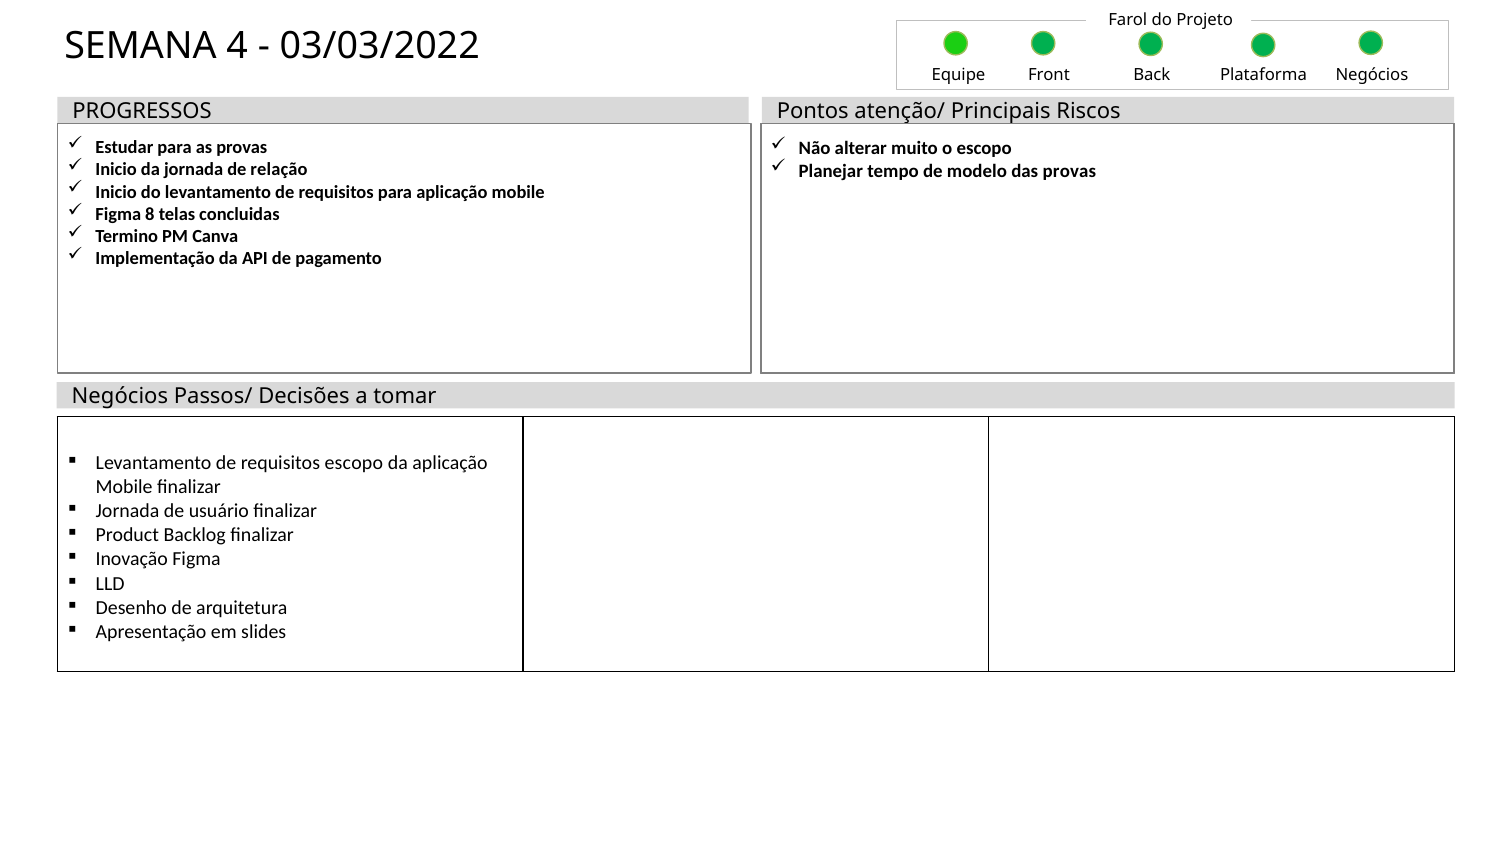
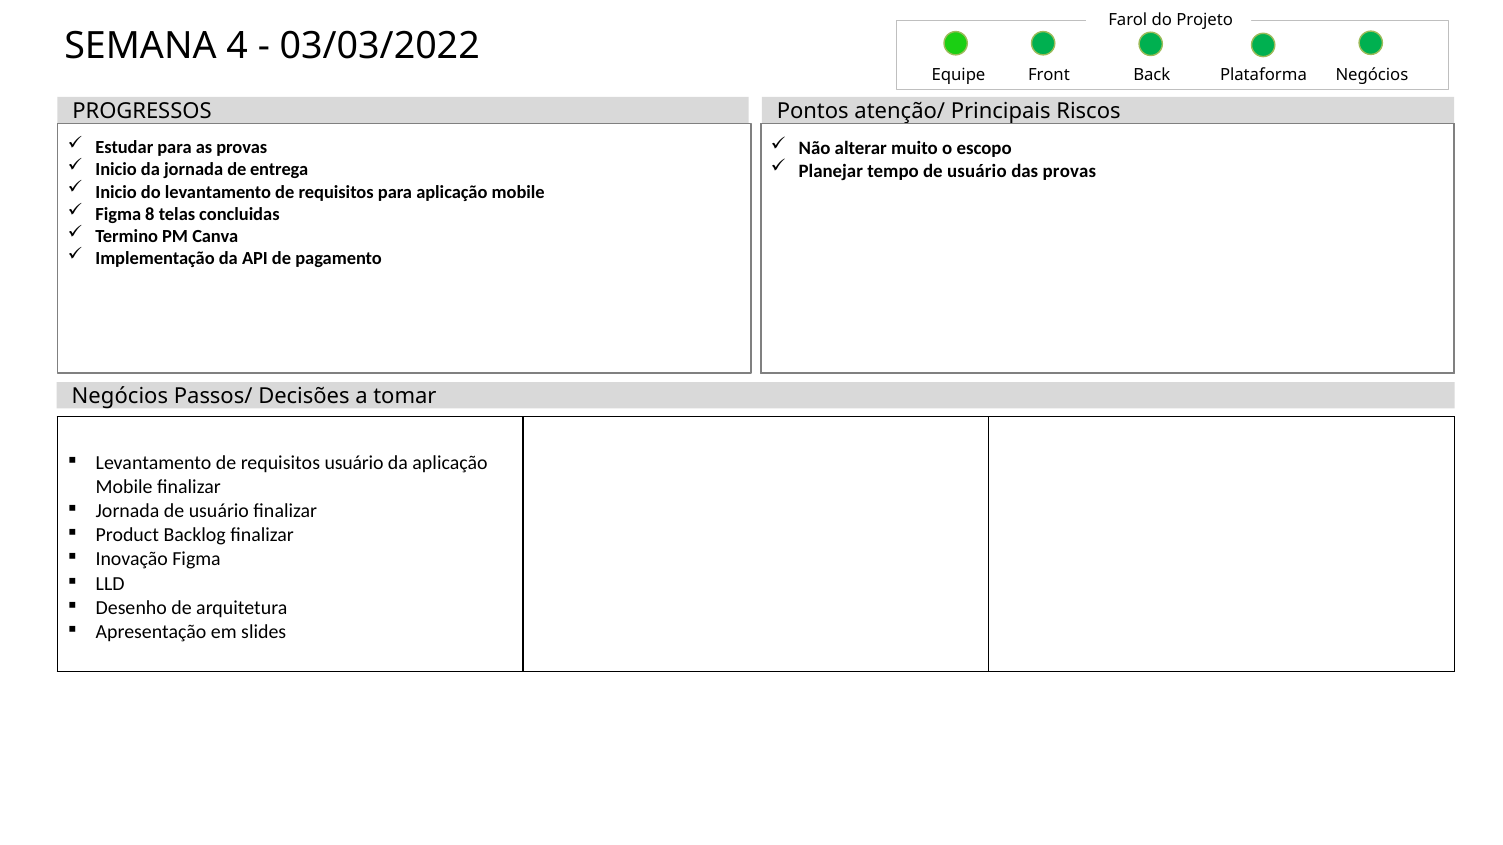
relação: relação -> entrega
tempo de modelo: modelo -> usuário
requisitos escopo: escopo -> usuário
